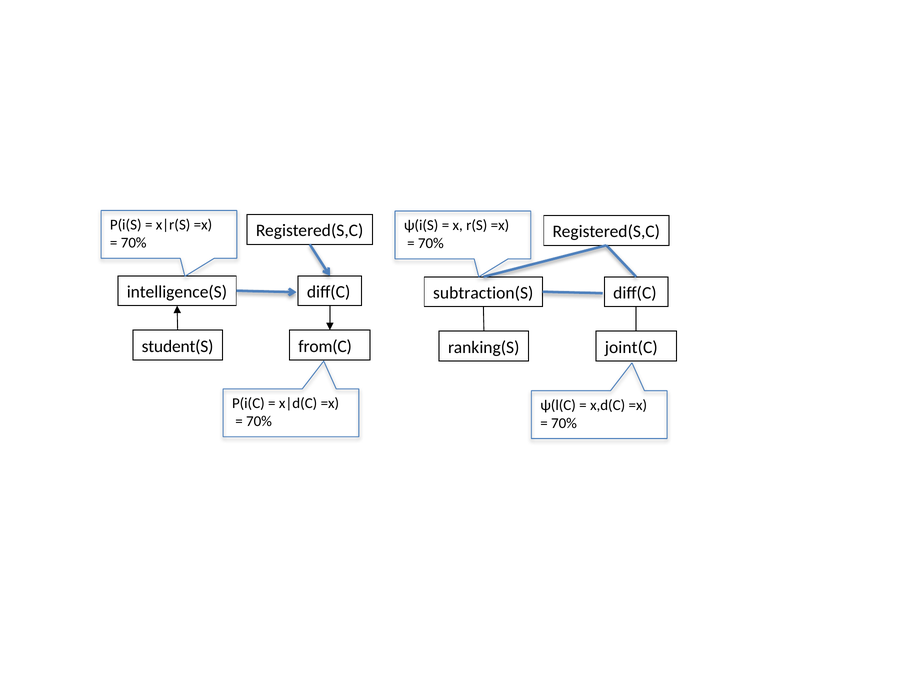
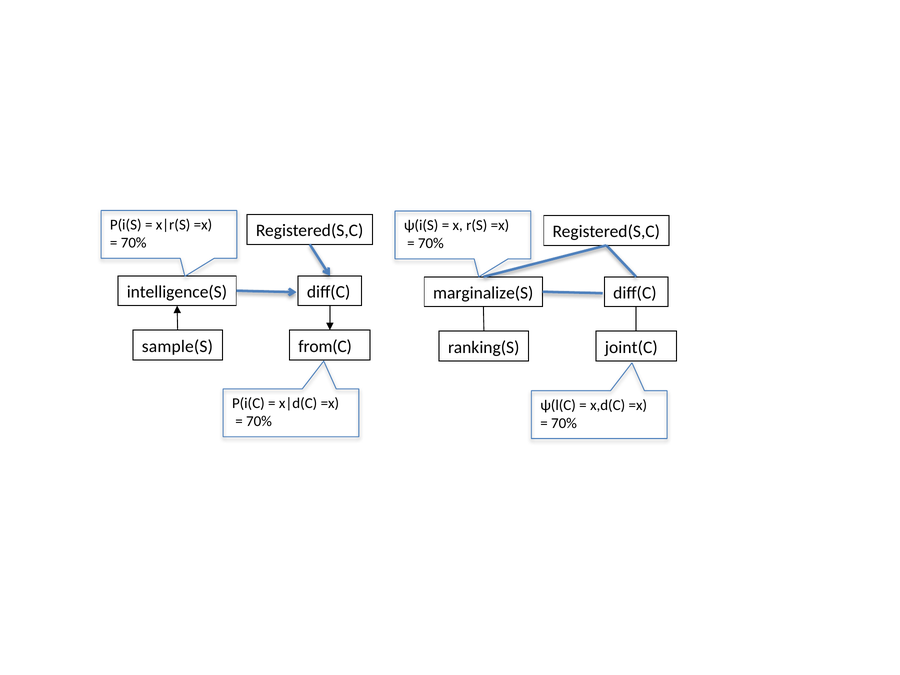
subtraction(S: subtraction(S -> marginalize(S
student(S: student(S -> sample(S
